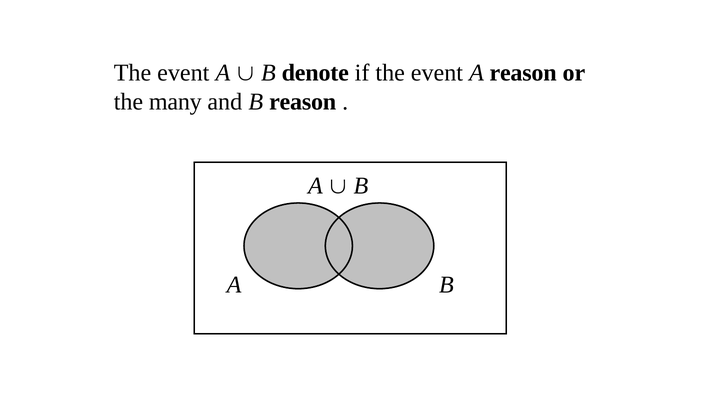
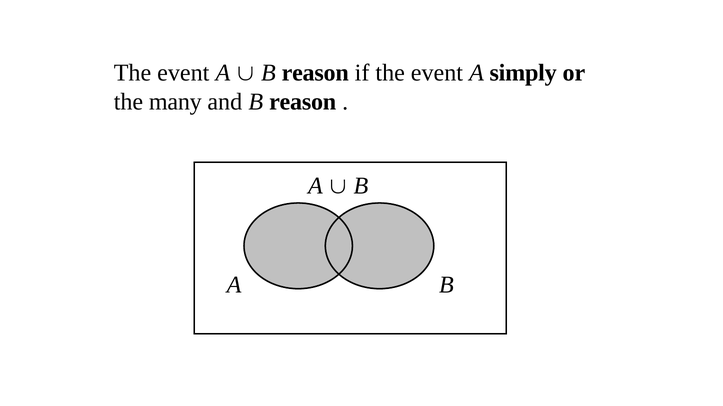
denote at (315, 73): denote -> reason
A reason: reason -> simply
